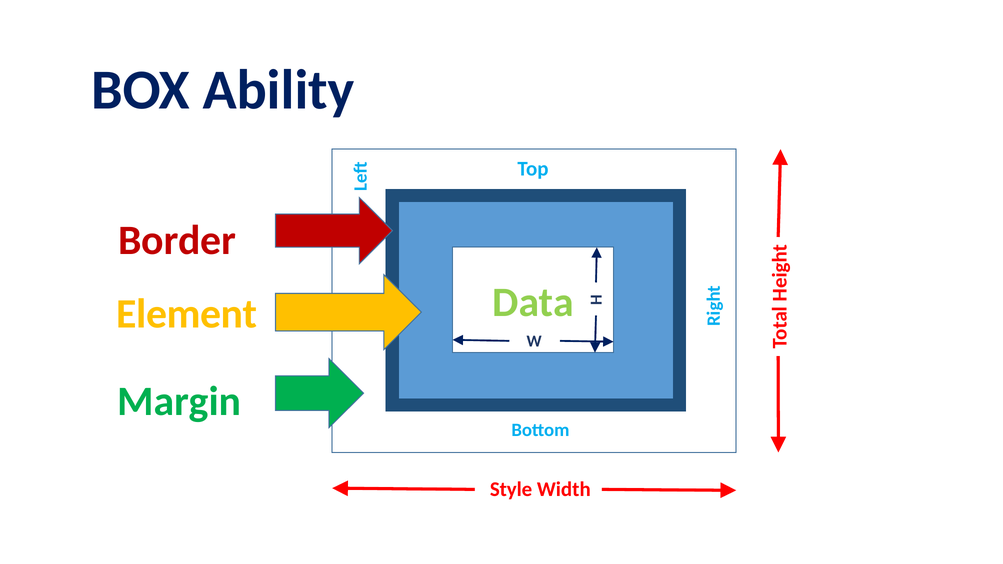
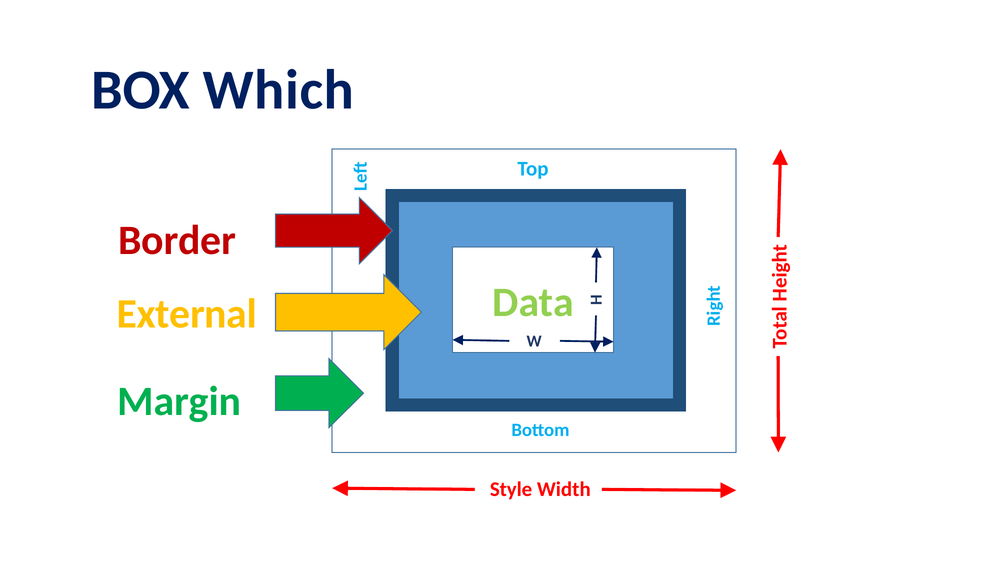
Ability: Ability -> Which
Element: Element -> External
